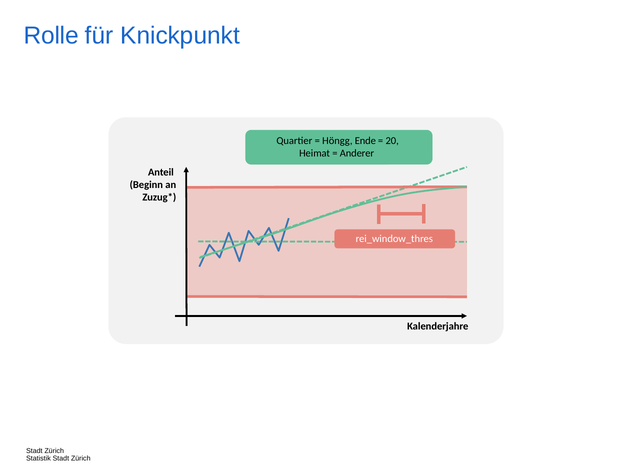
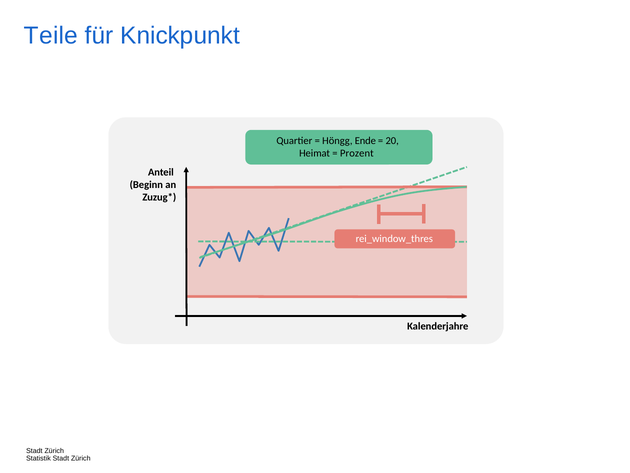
Rolle: Rolle -> Teile
Anderer: Anderer -> Prozent
